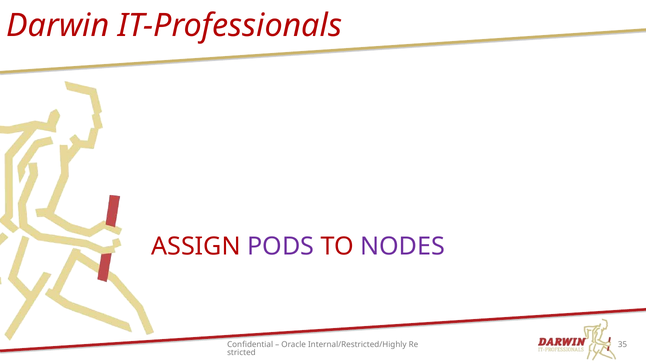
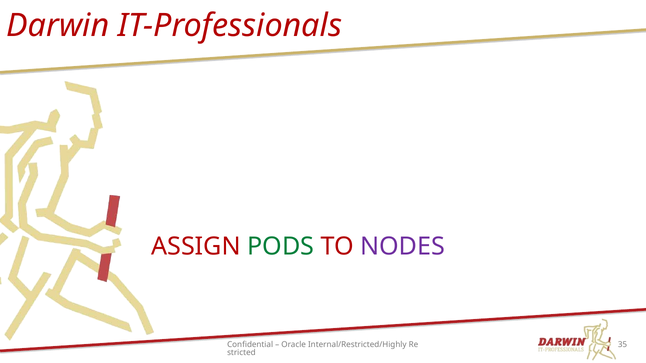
PODS colour: purple -> green
